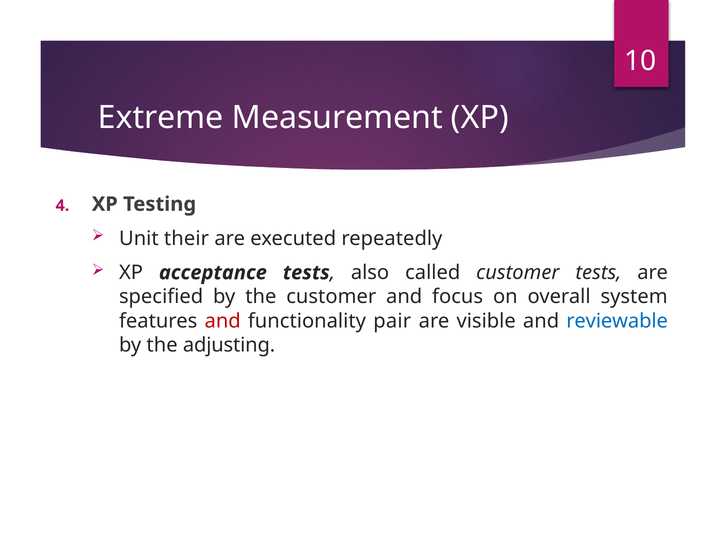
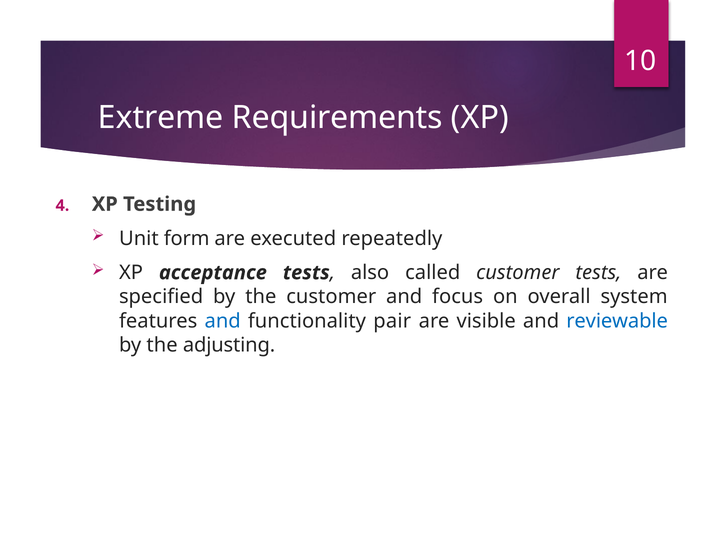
Measurement: Measurement -> Requirements
their: their -> form
and at (223, 321) colour: red -> blue
